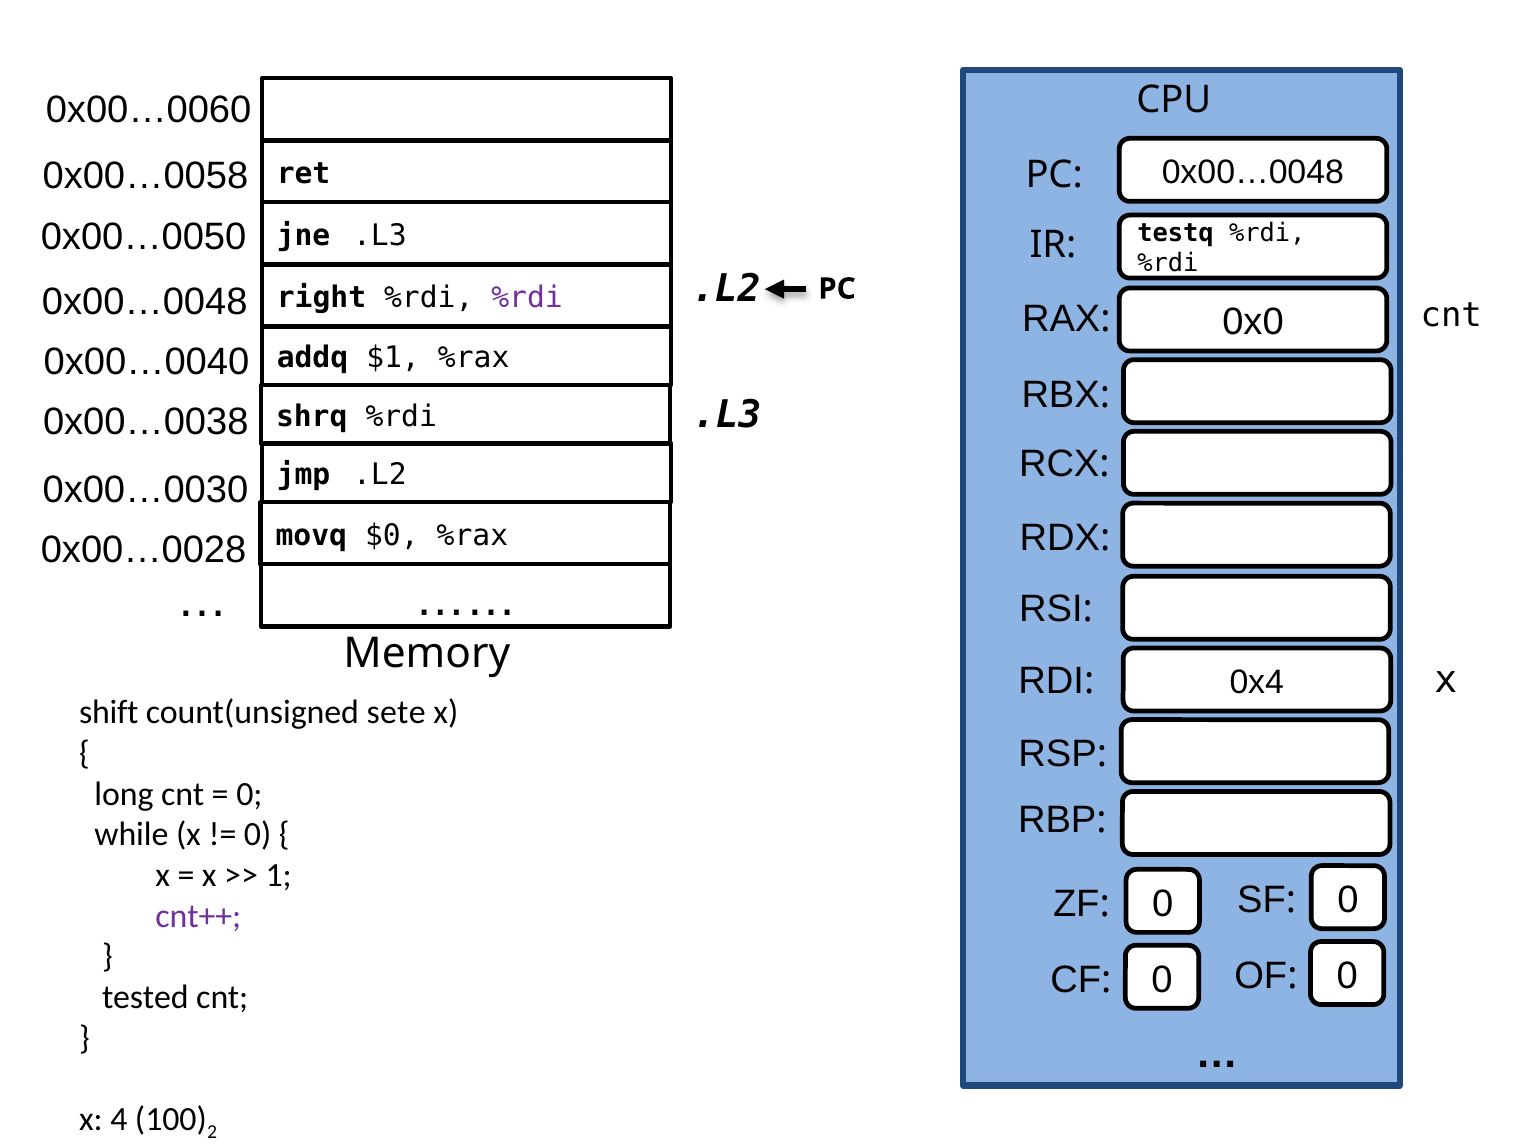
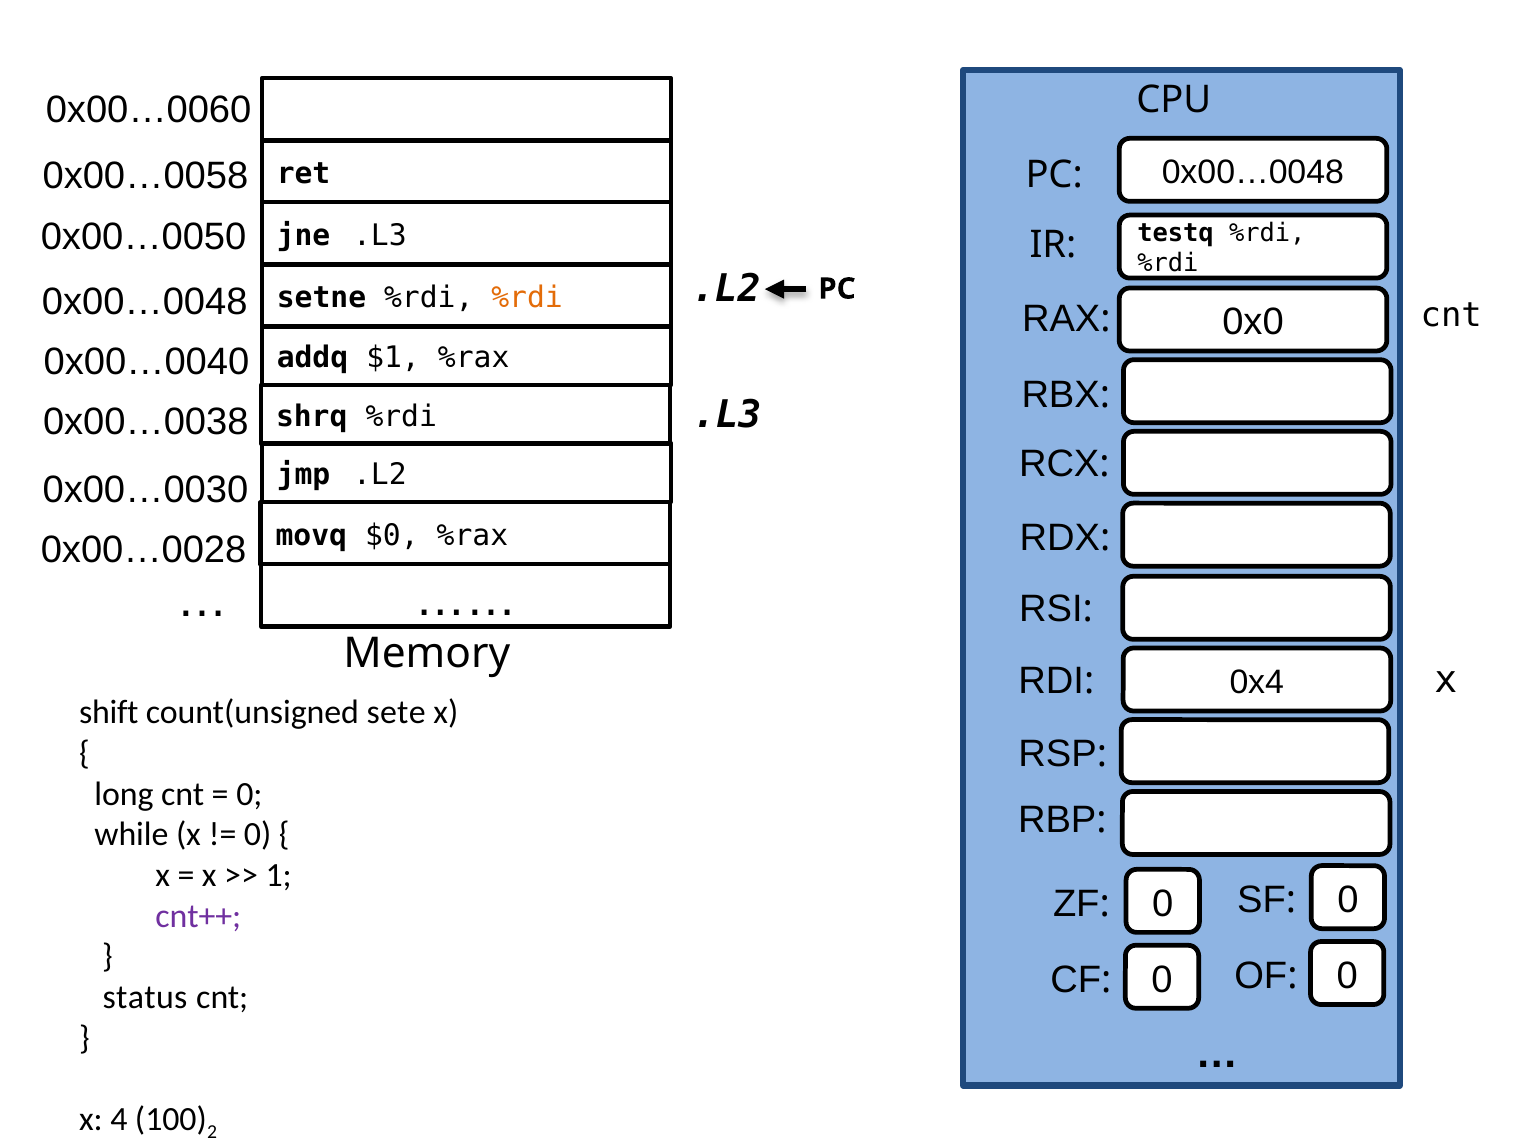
right: right -> setne
%rdi at (527, 298) colour: purple -> orange
tested: tested -> status
